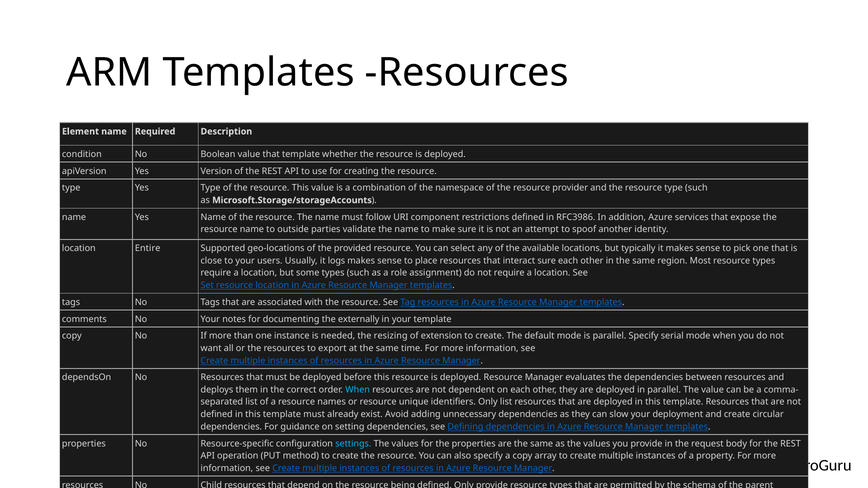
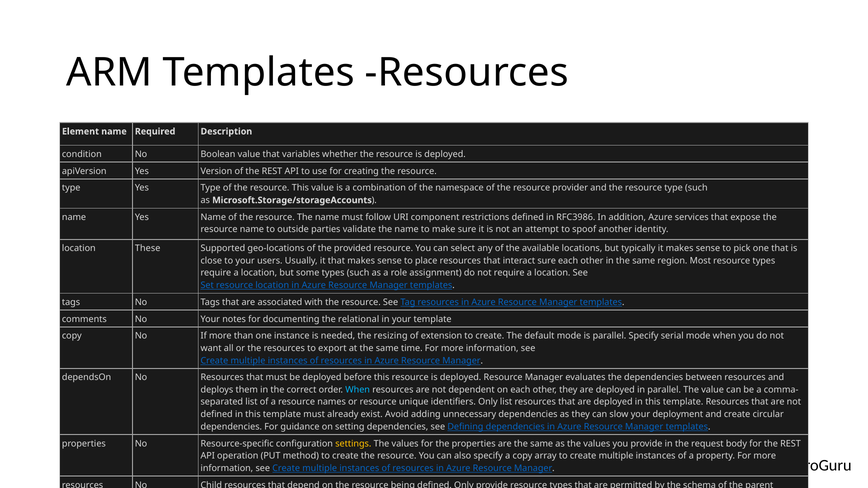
that template: template -> variables
Entire: Entire -> These
it logs: logs -> that
externally: externally -> relational
settings colour: light blue -> yellow
